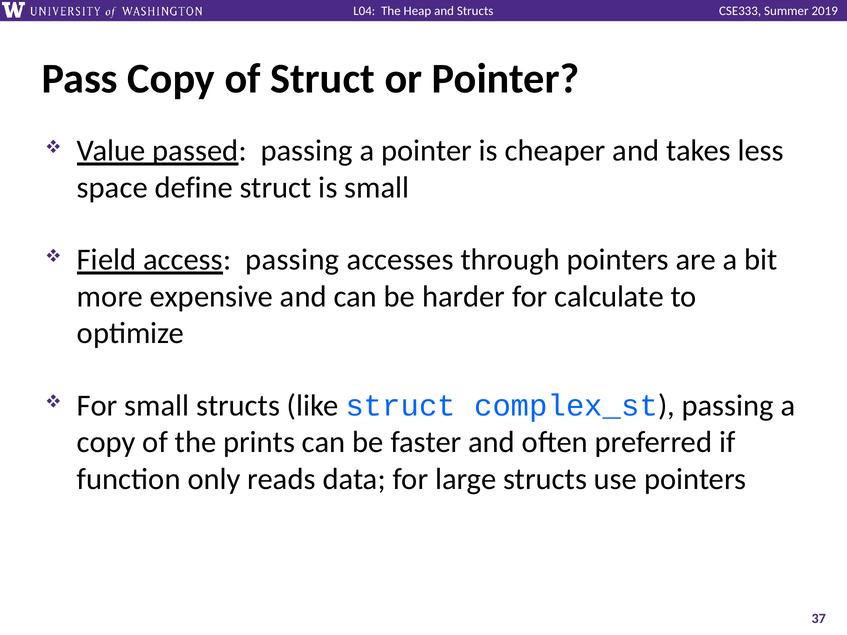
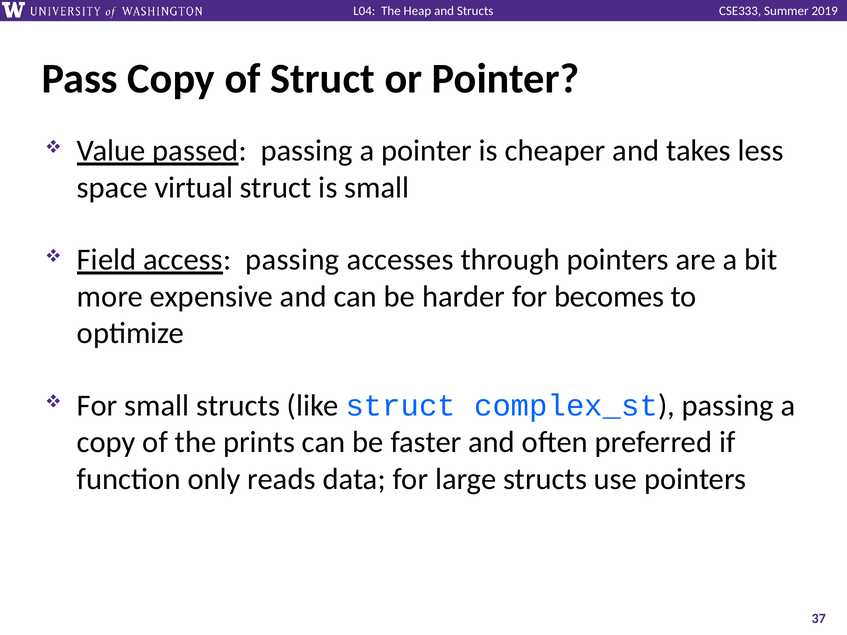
define: define -> virtual
calculate: calculate -> becomes
